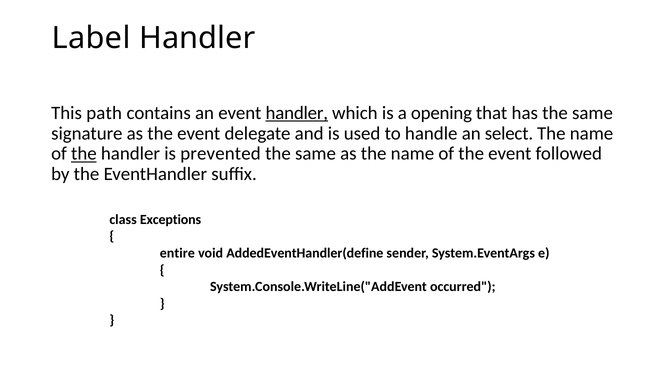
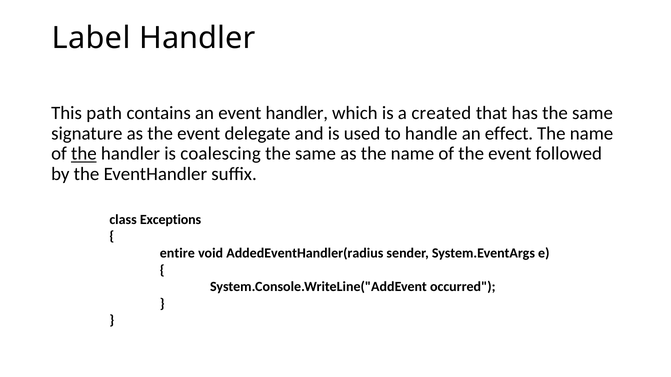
handler at (297, 113) underline: present -> none
opening: opening -> created
select: select -> effect
prevented: prevented -> coalescing
AddedEventHandler(define: AddedEventHandler(define -> AddedEventHandler(radius
